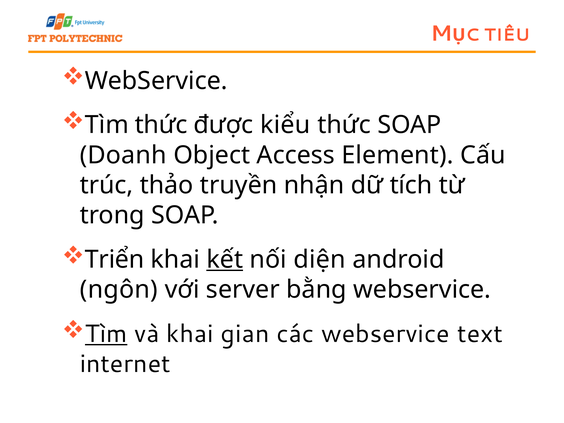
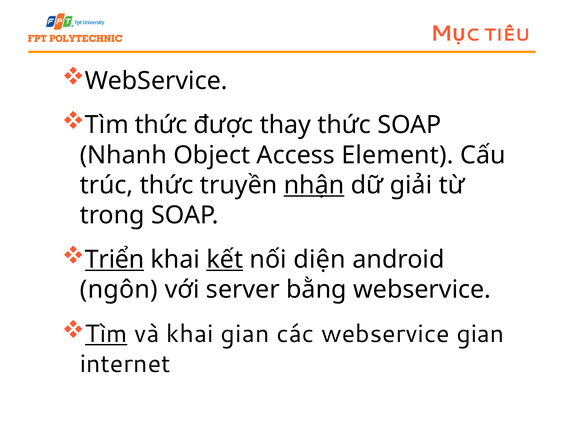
kiểu: kiểu -> thay
Doanh: Doanh -> Nhanh
trúc thảo: thảo -> thức
nhận underline: none -> present
tích: tích -> giải
Triển underline: none -> present
webservice text: text -> gian
